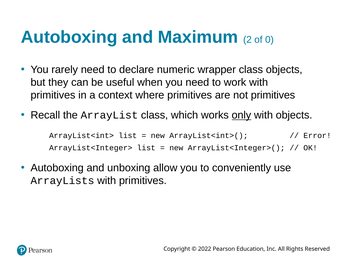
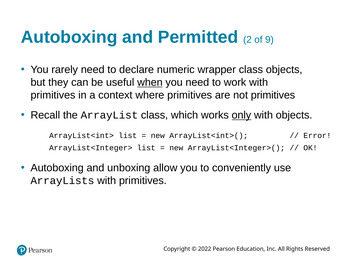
Maximum: Maximum -> Permitted
0: 0 -> 9
when underline: none -> present
